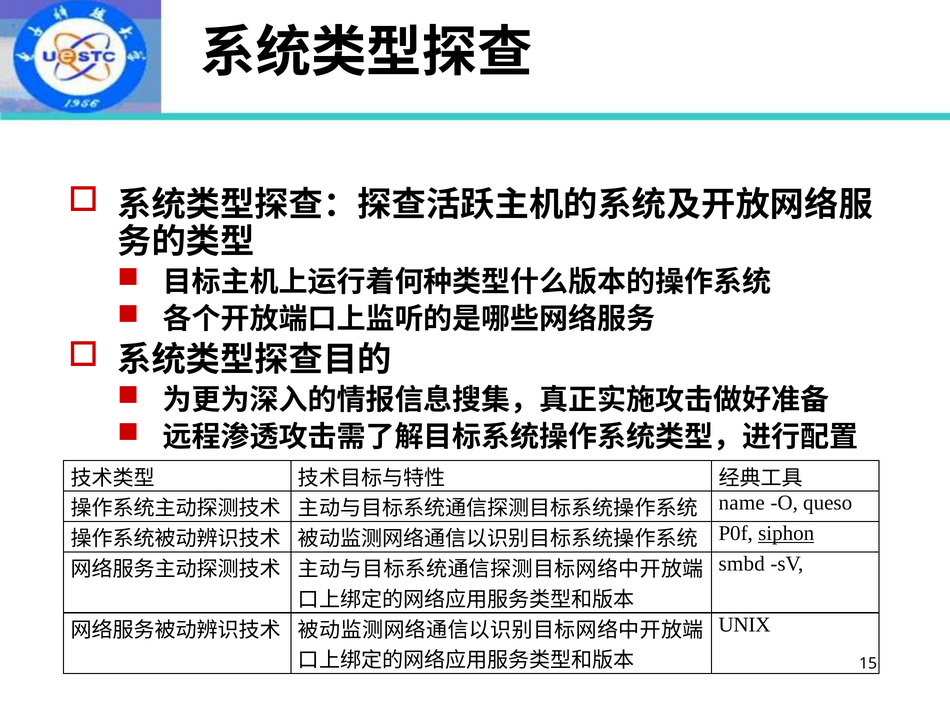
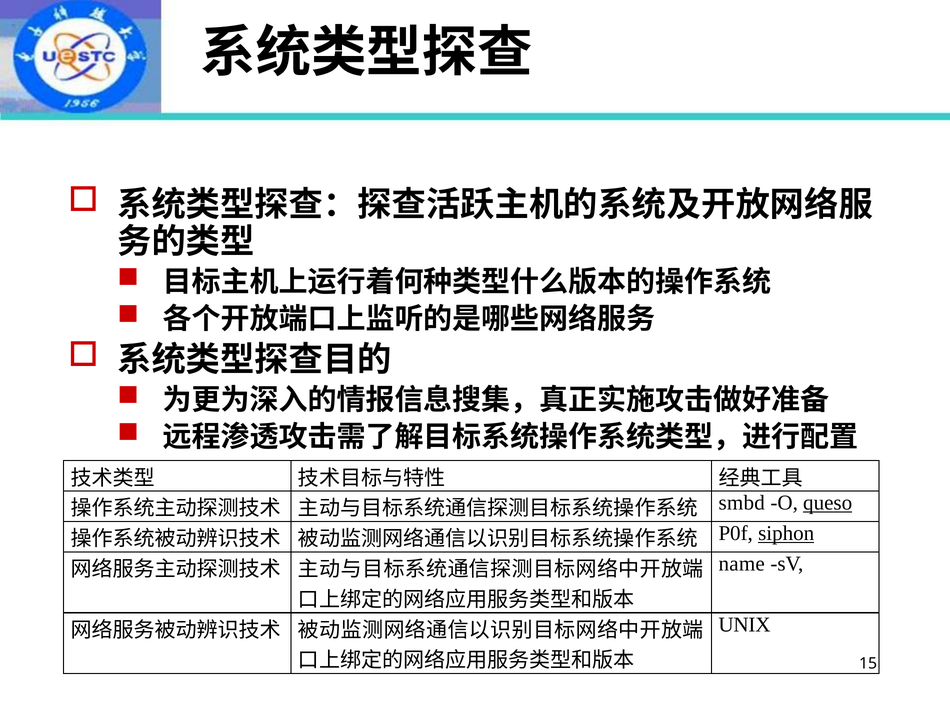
name: name -> smbd
queso underline: none -> present
smbd: smbd -> name
